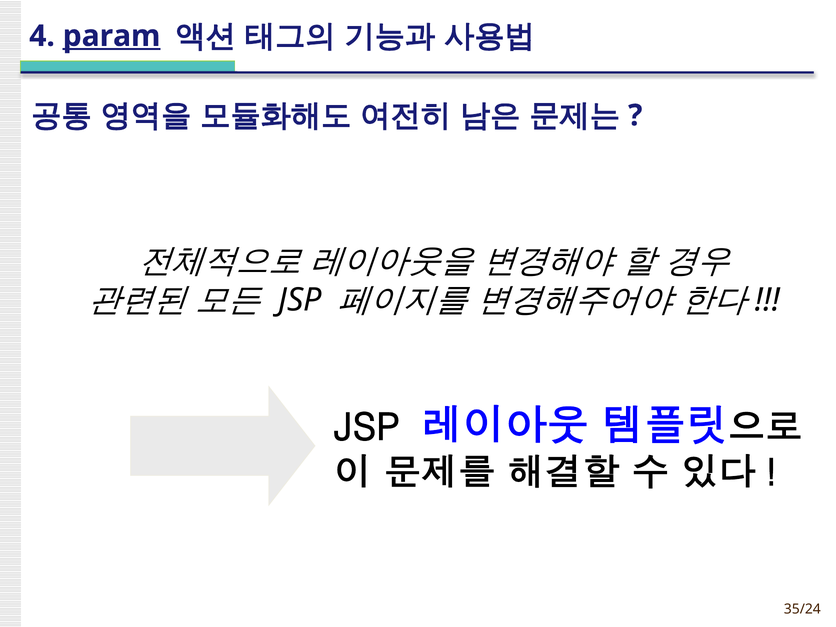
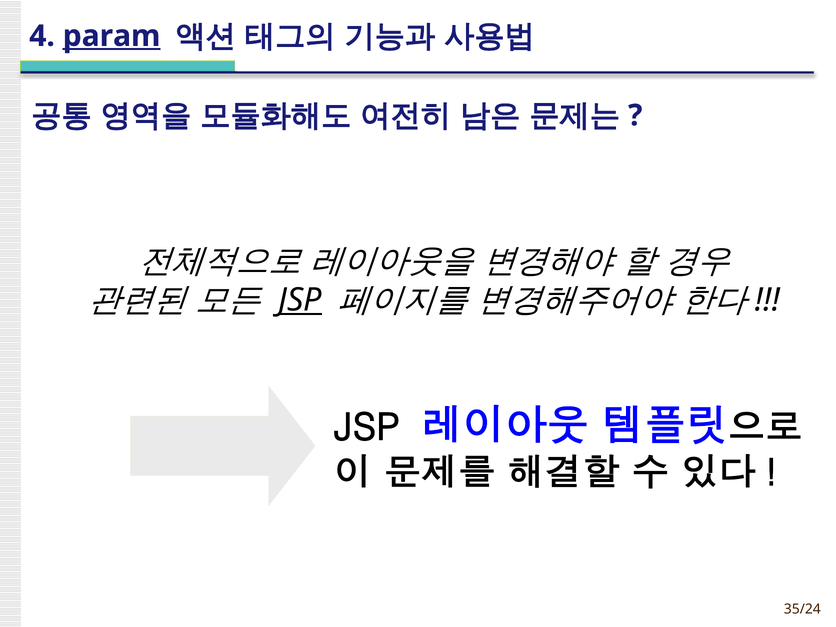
JSP at (300, 300) underline: none -> present
